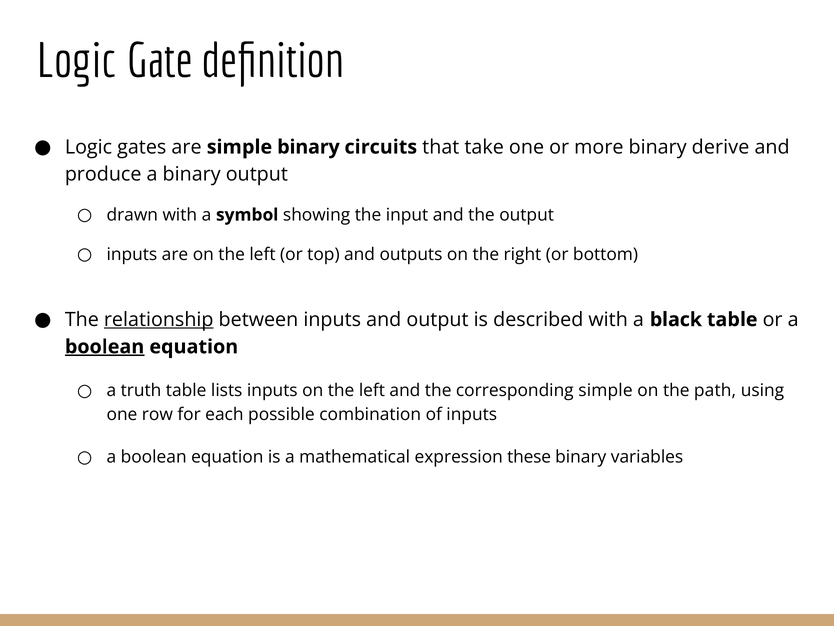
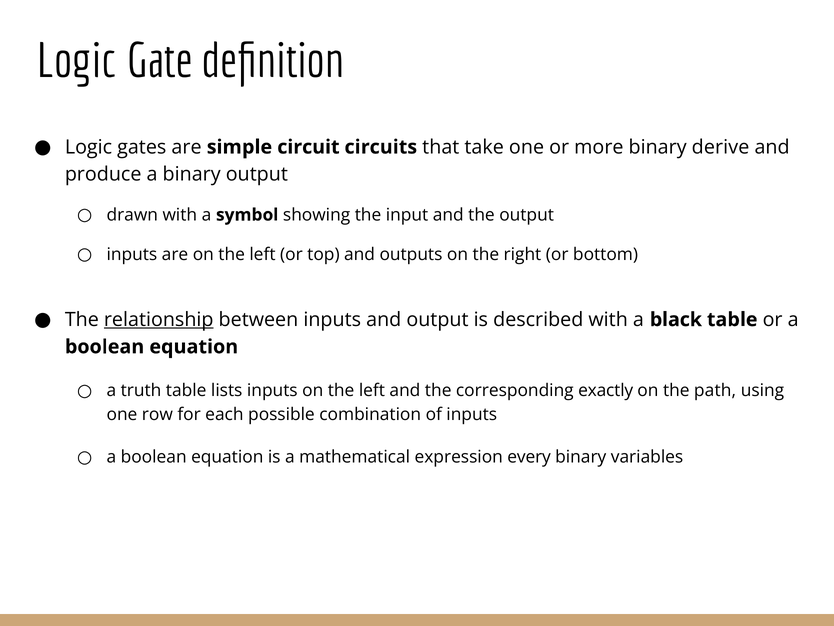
simple binary: binary -> circuit
boolean at (105, 347) underline: present -> none
corresponding simple: simple -> exactly
these: these -> every
